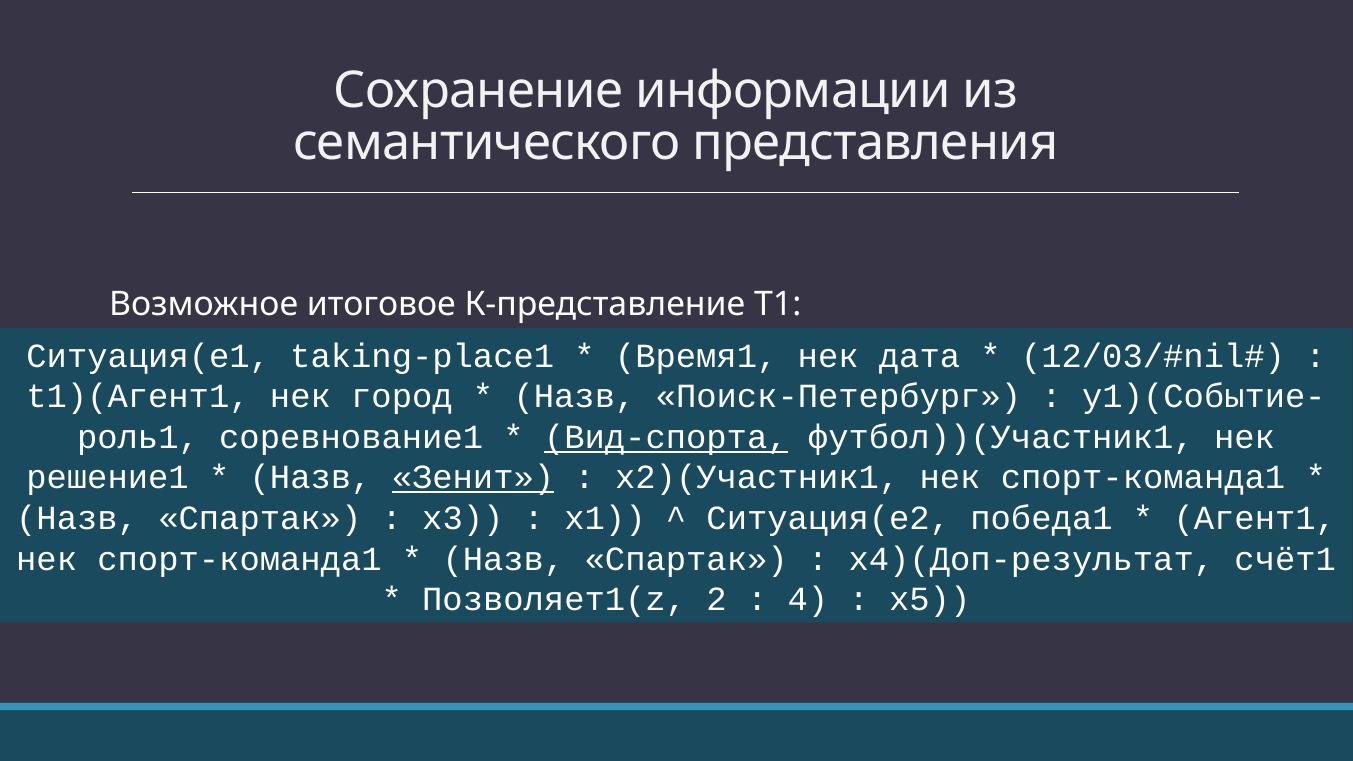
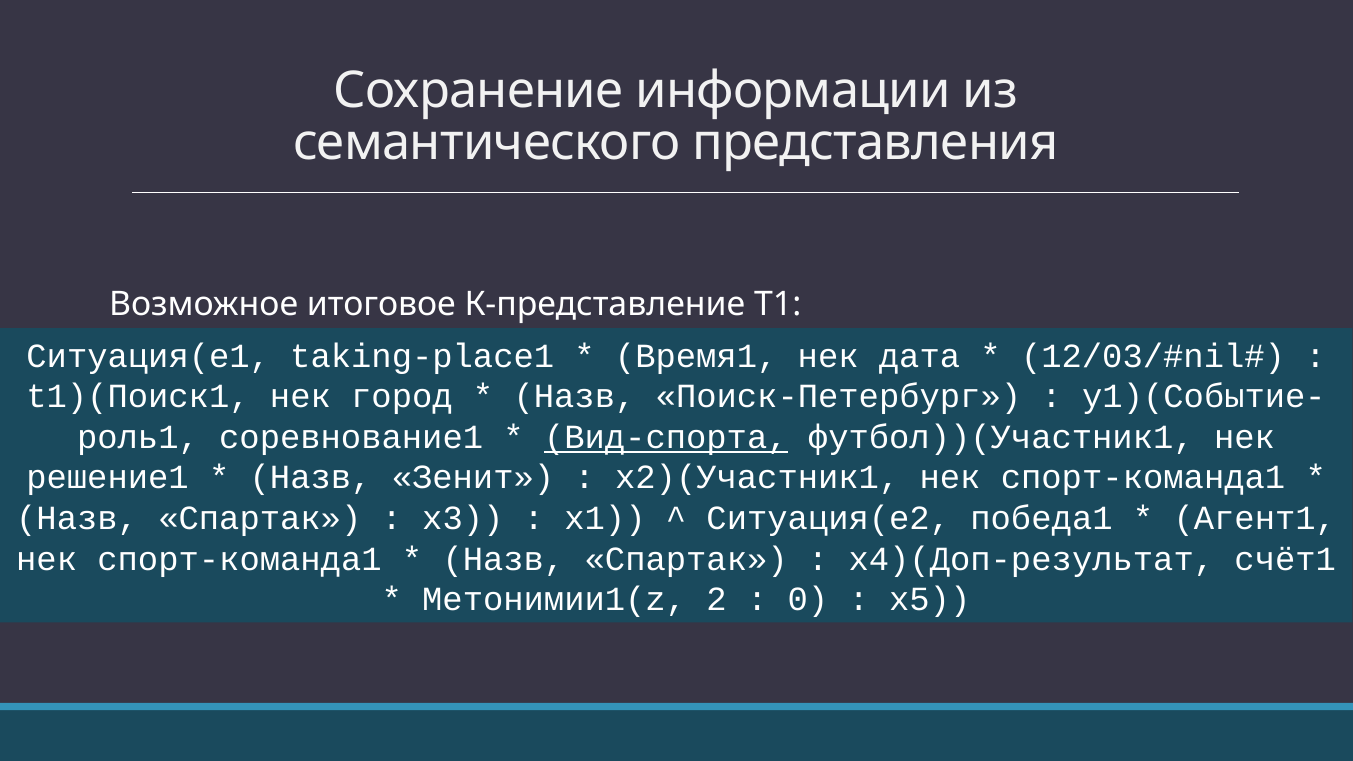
t1)(Агент1: t1)(Агент1 -> t1)(Поиск1
Зенит underline: present -> none
Позволяет1(z: Позволяет1(z -> Метонимии1(z
4: 4 -> 0
